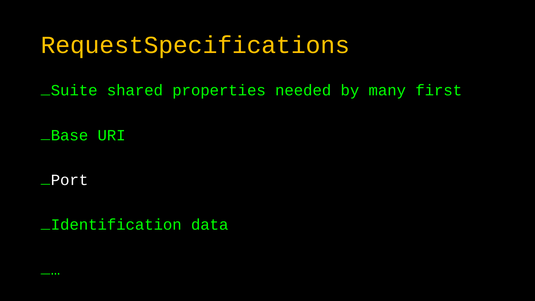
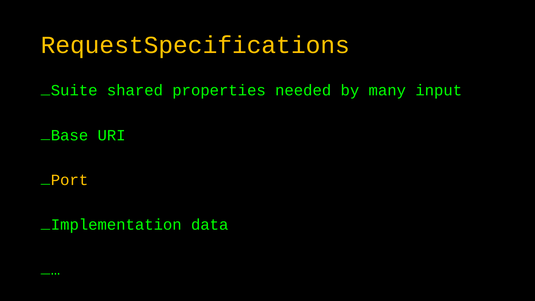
first: first -> input
Port colour: white -> yellow
Identification: Identification -> Implementation
